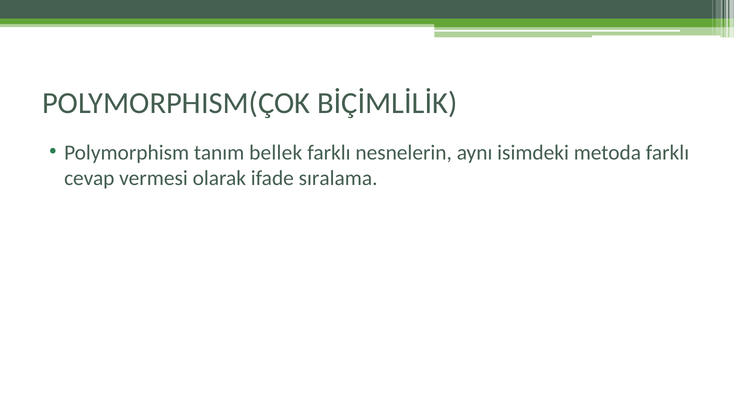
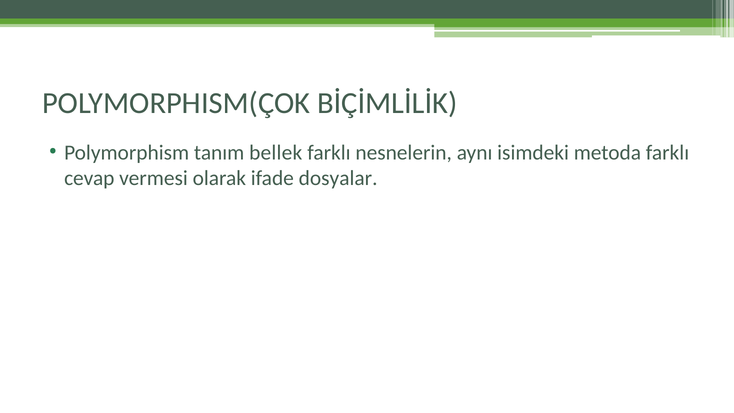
sıralama: sıralama -> dosyalar
